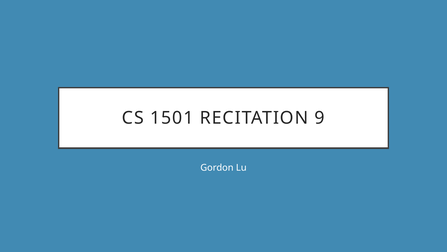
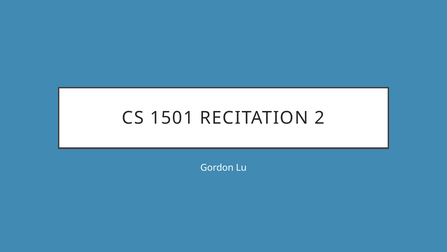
9: 9 -> 2
